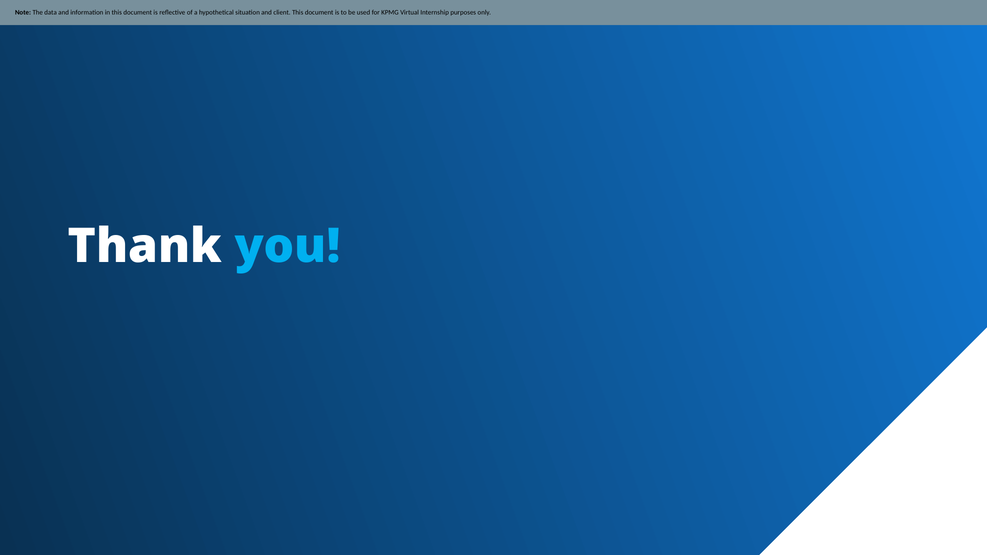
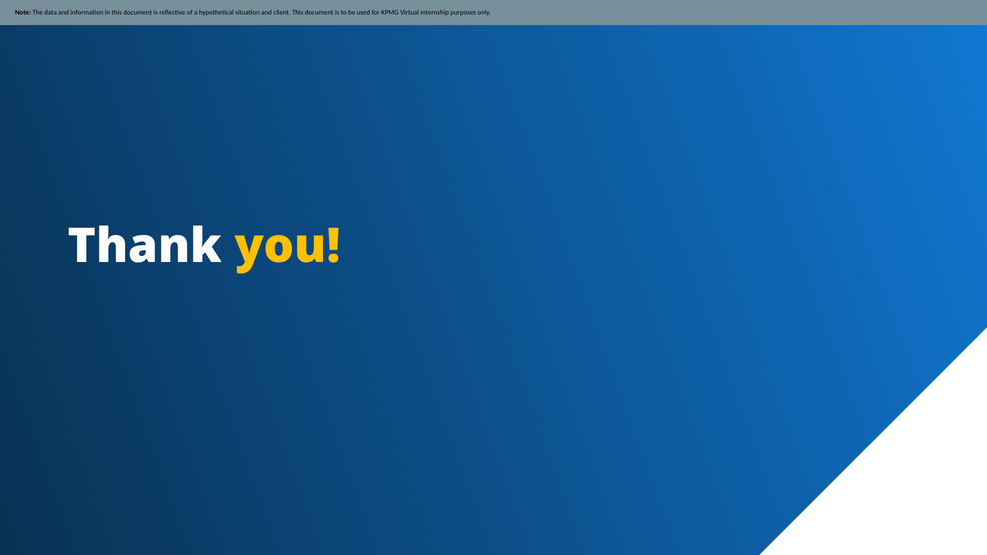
you colour: light blue -> yellow
